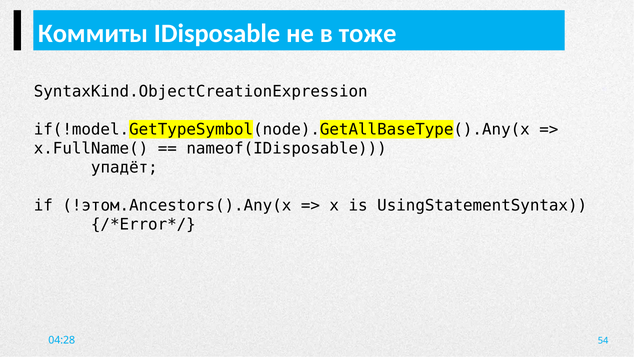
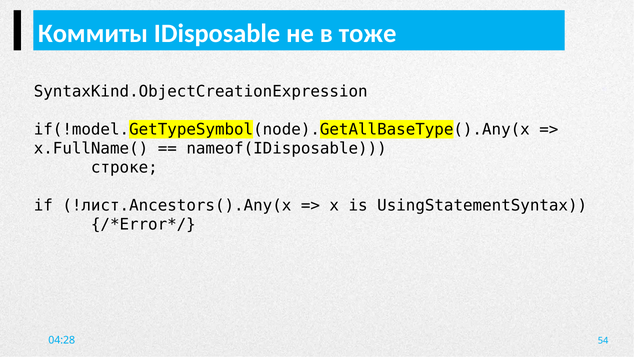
упадёт: упадёт -> строке
!этом.Ancestors().Any(x: !этом.Ancestors().Any(x -> !лист.Ancestors().Any(x
